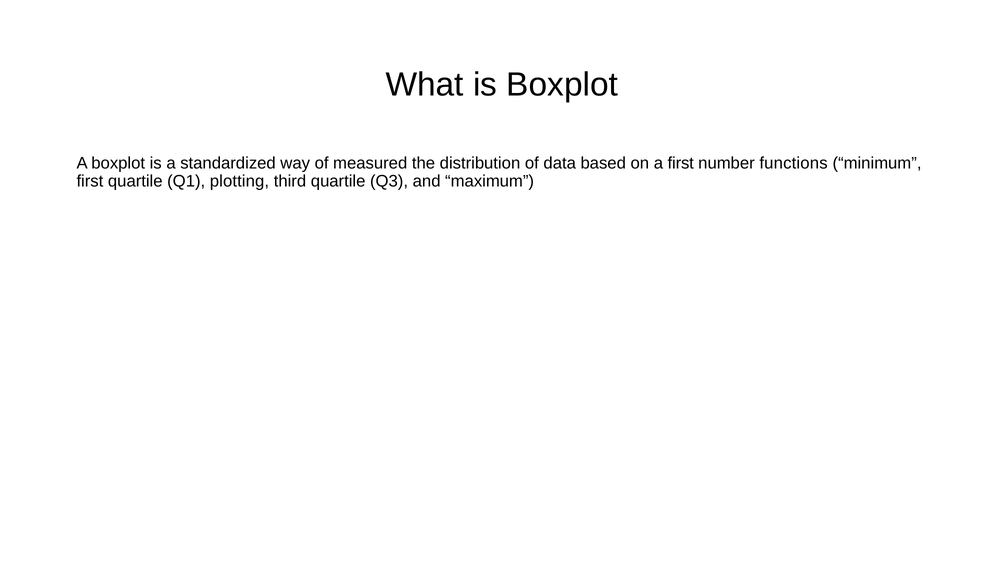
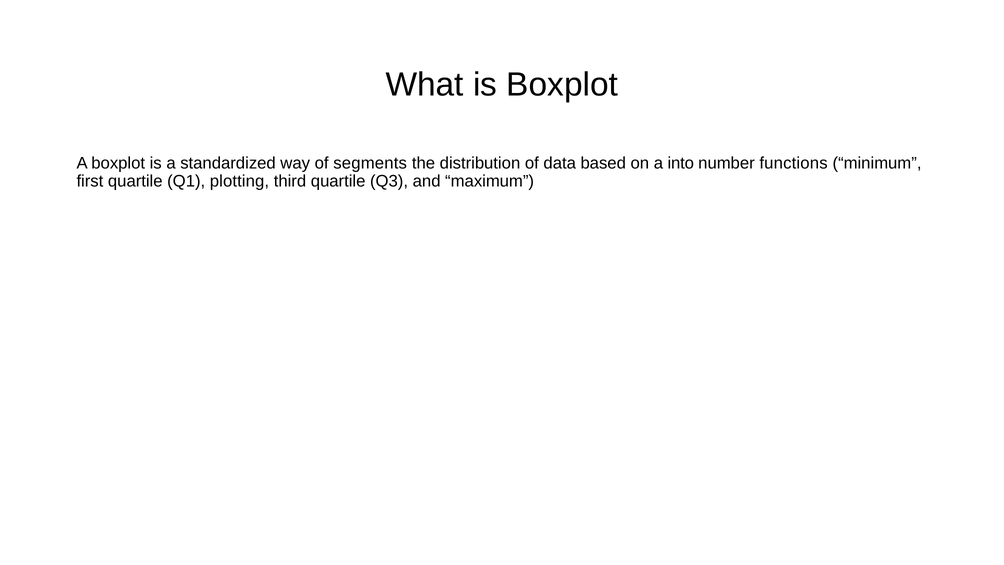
measured: measured -> segments
a first: first -> into
